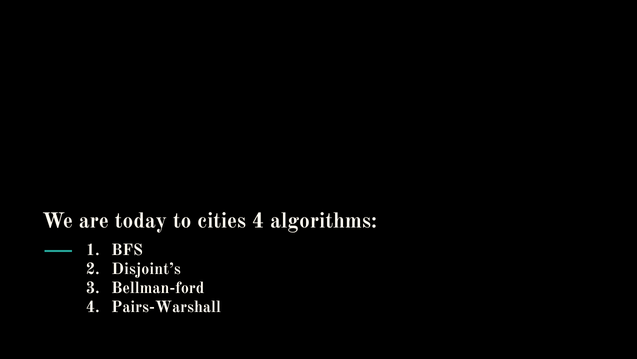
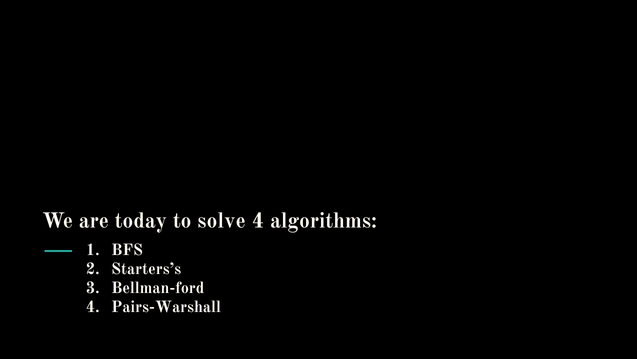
cities: cities -> solve
Disjoint’s: Disjoint’s -> Starters’s
